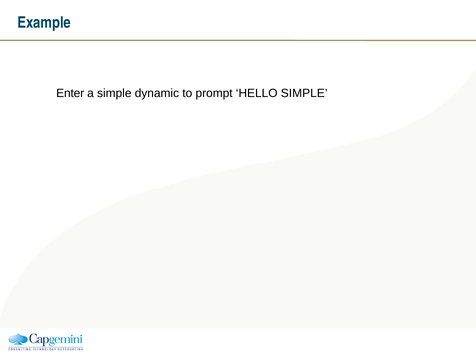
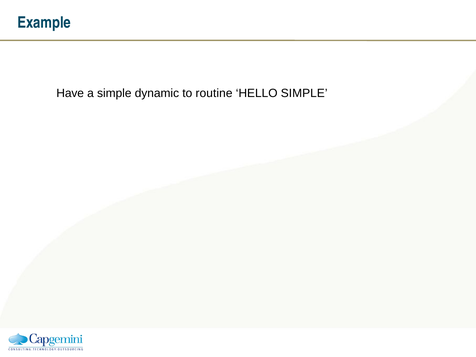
Enter: Enter -> Have
prompt: prompt -> routine
